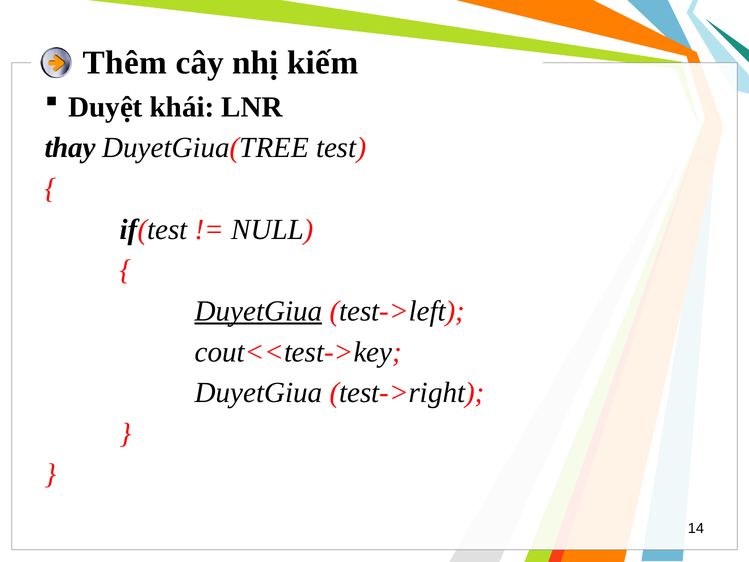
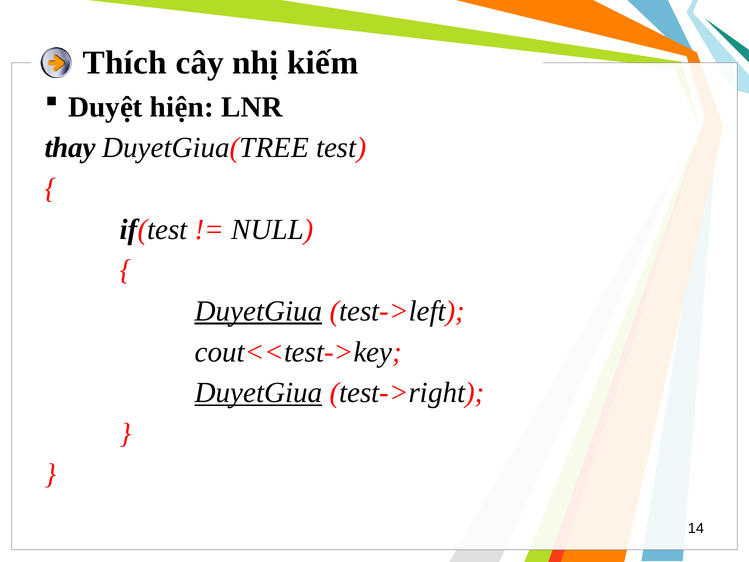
Thêm: Thêm -> Thích
khái: khái -> hiện
DuyetGiua at (258, 393) underline: none -> present
